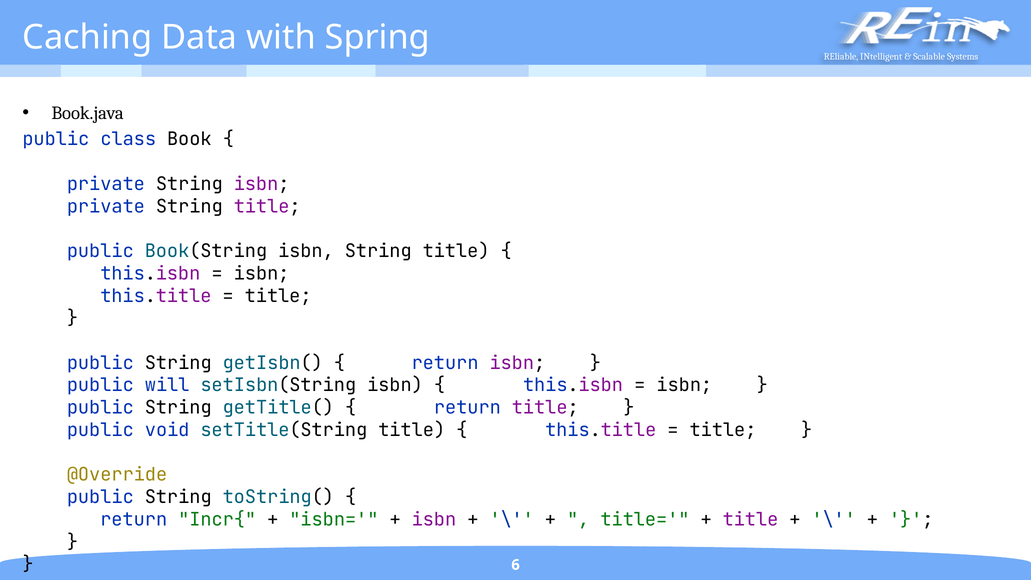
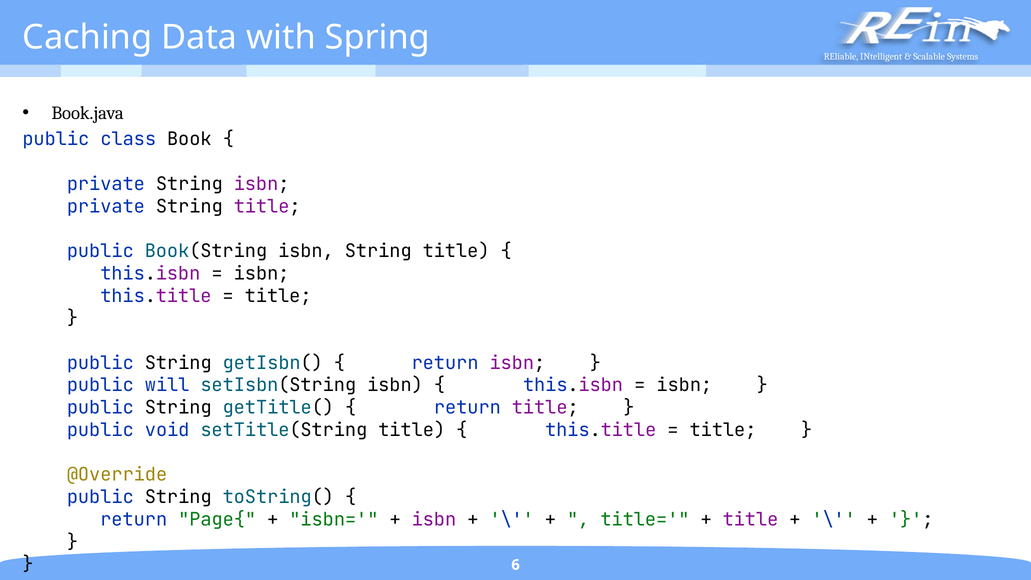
Incr{: Incr{ -> Page{
